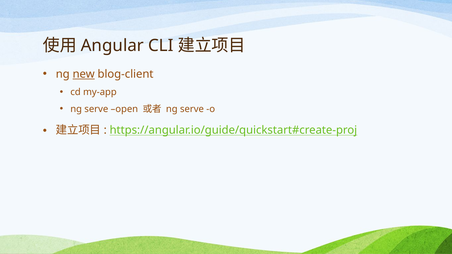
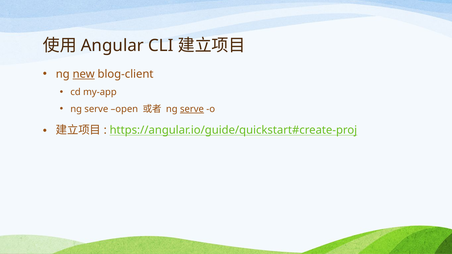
serve at (192, 109) underline: none -> present
